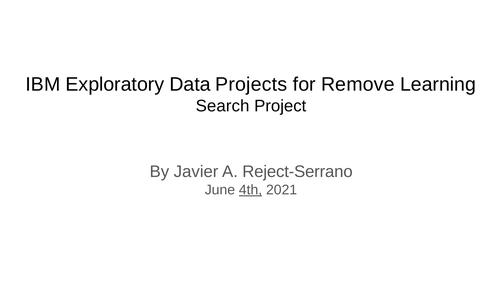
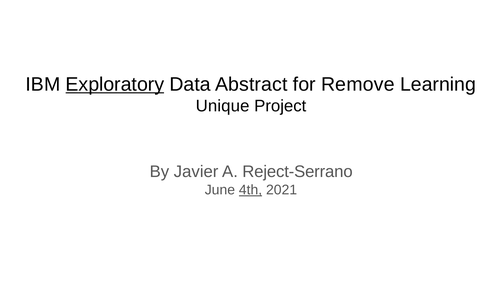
Exploratory underline: none -> present
Projects: Projects -> Abstract
Search: Search -> Unique
